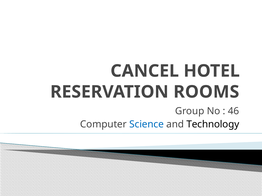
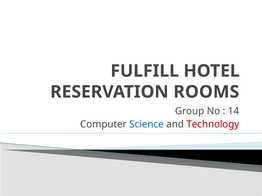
CANCEL: CANCEL -> FULFILL
46: 46 -> 14
Technology colour: black -> red
